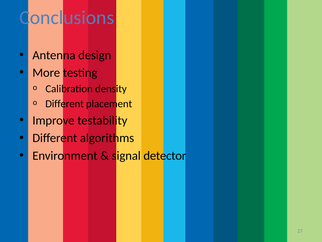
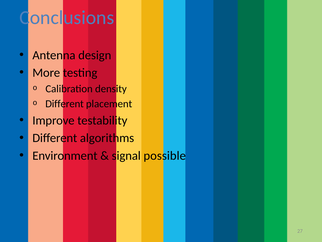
detector: detector -> possible
